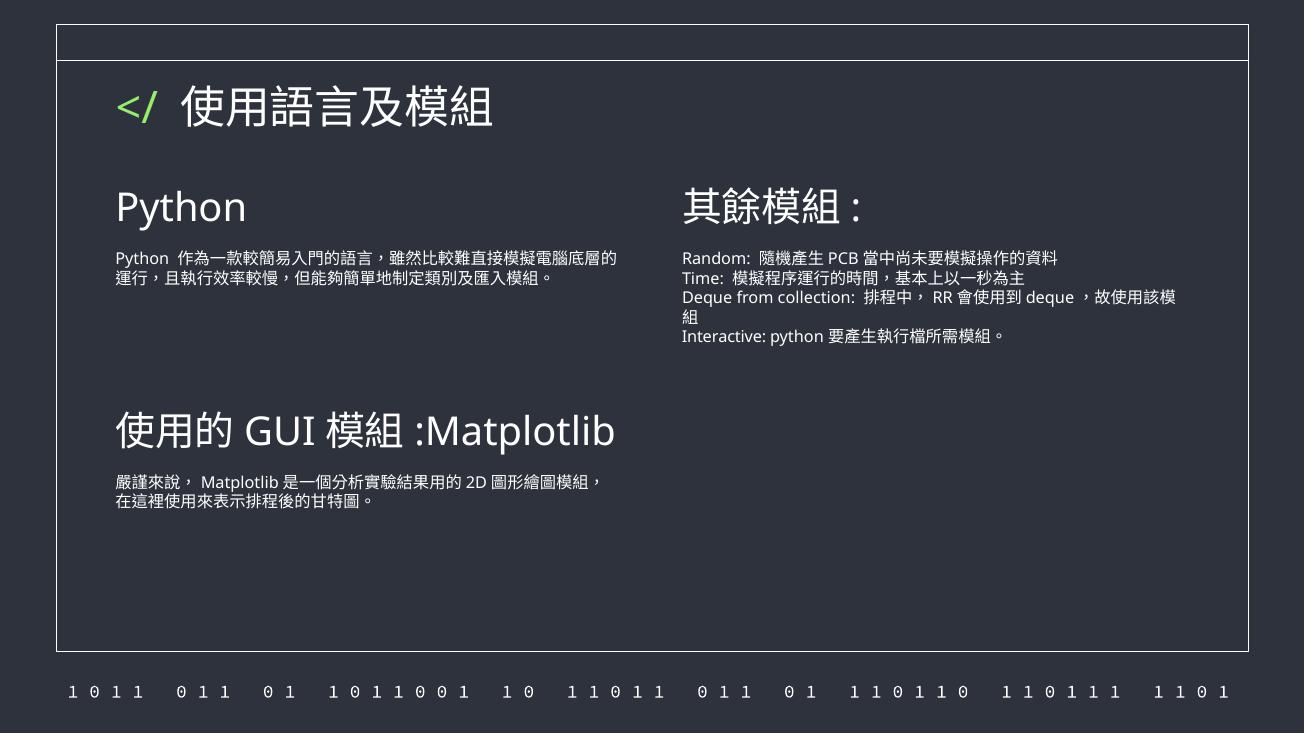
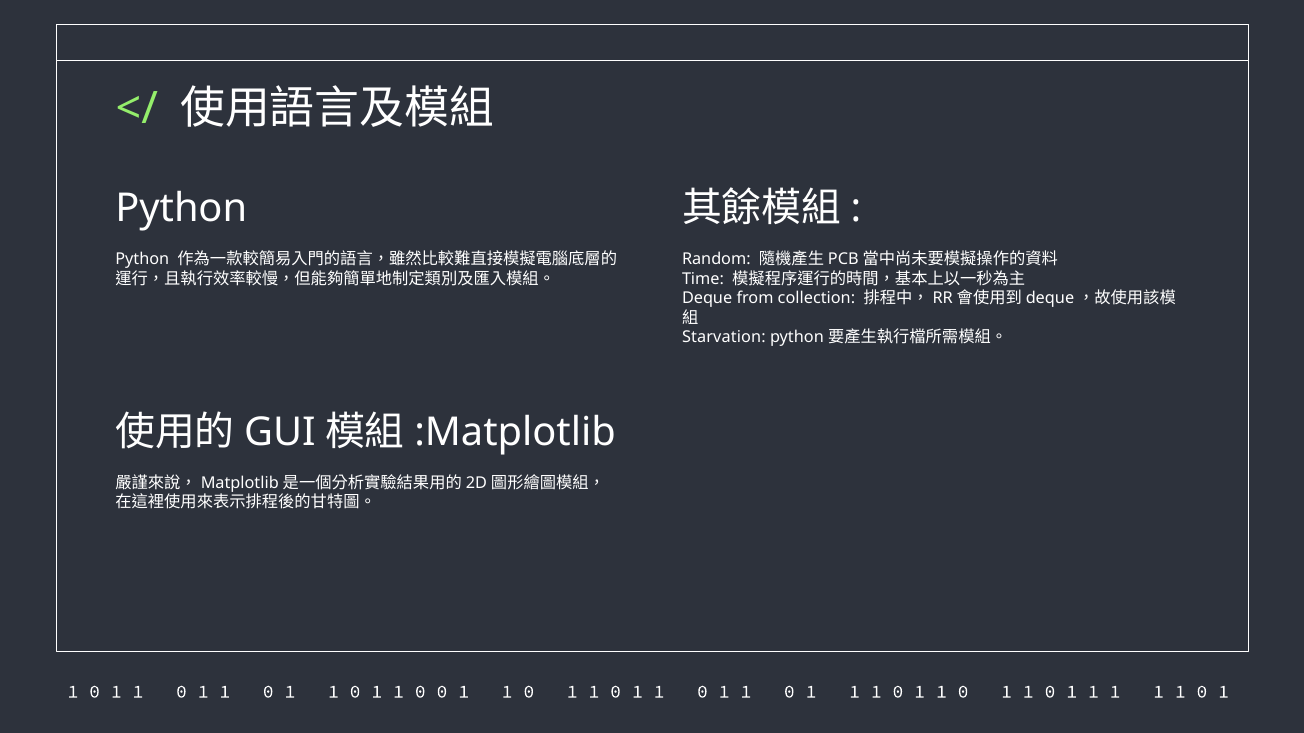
Interactive: Interactive -> Starvation
